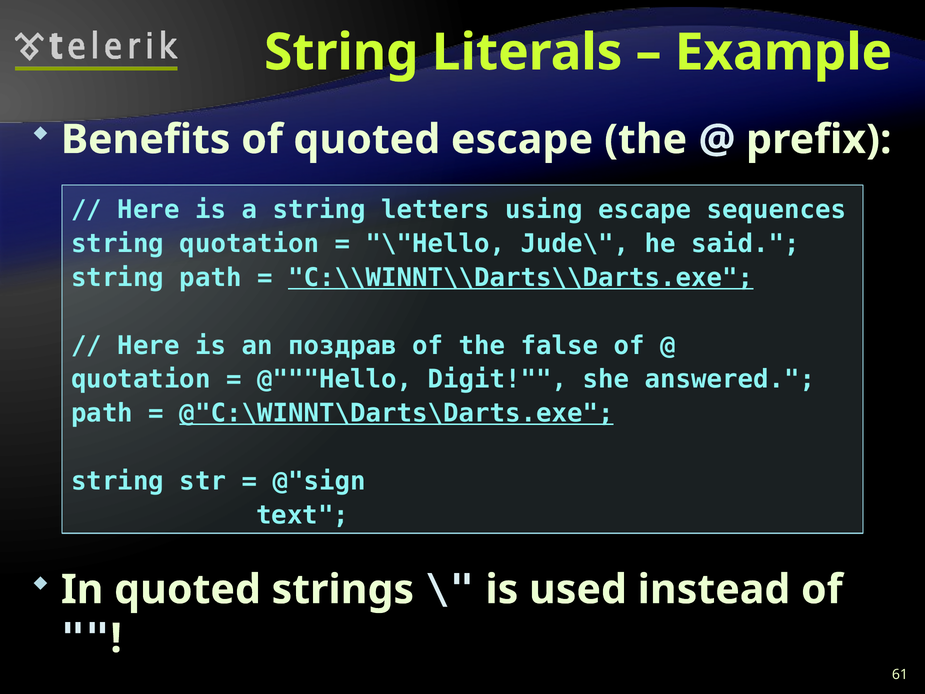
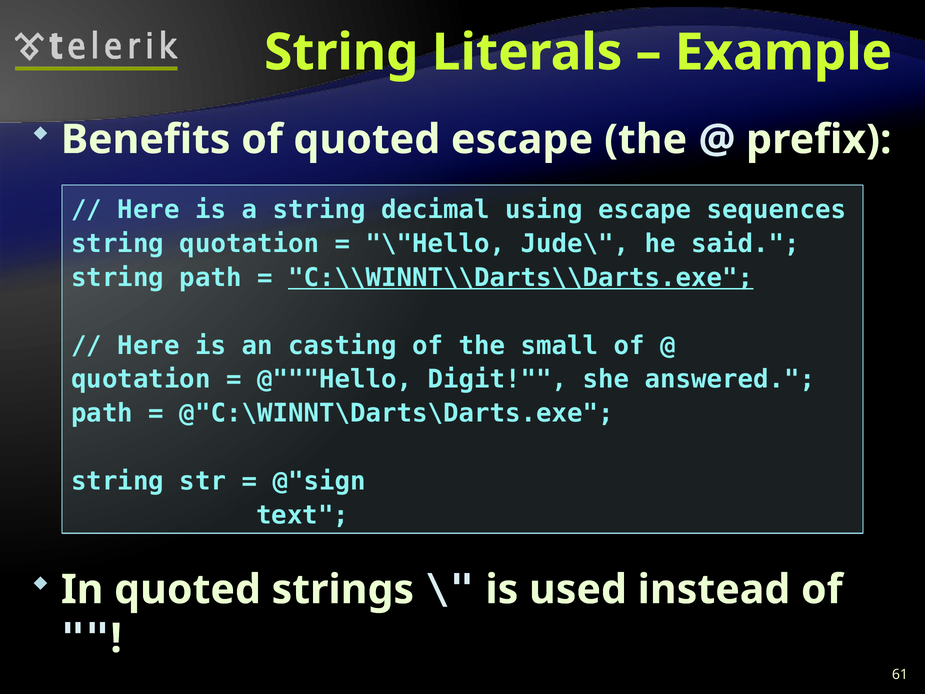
letters: letters -> decimal
поздрав: поздрав -> casting
false: false -> small
@"C:\WINNT\Darts\Darts.exe underline: present -> none
